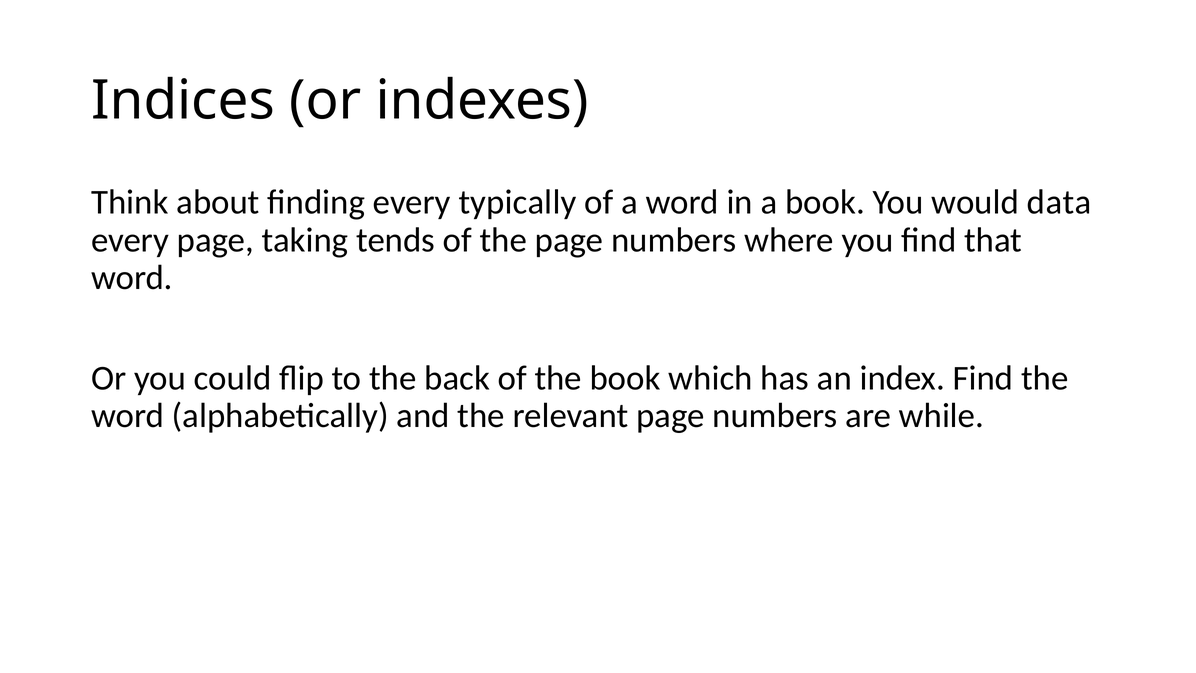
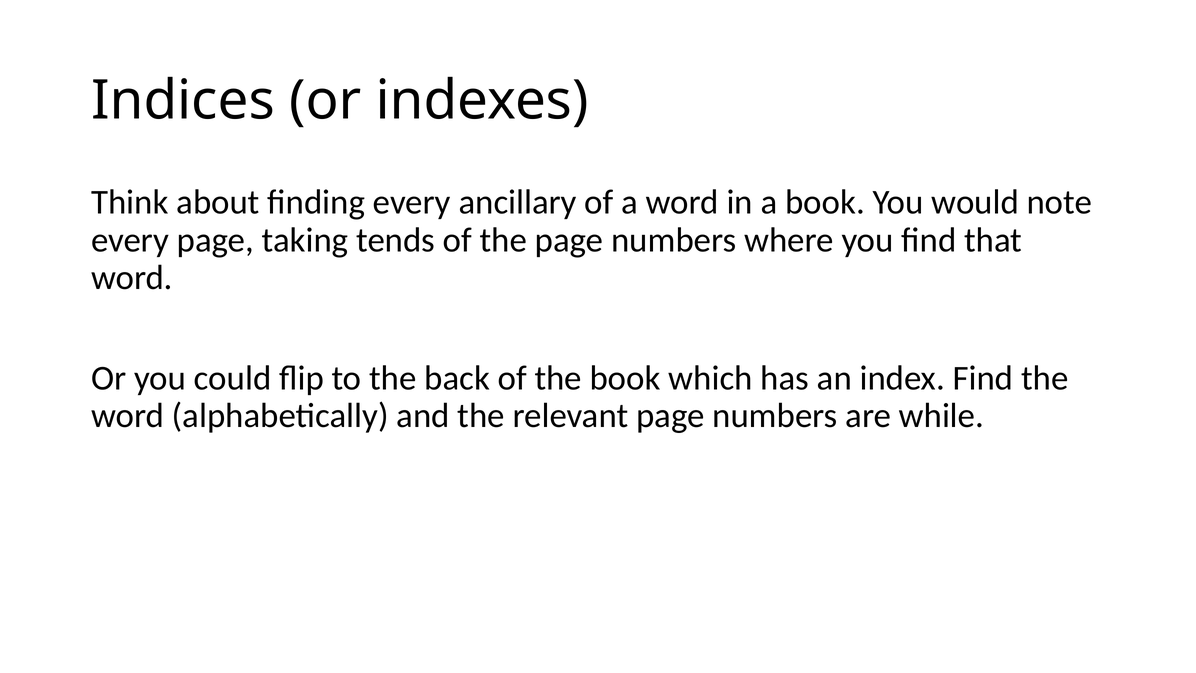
typically: typically -> ancillary
data: data -> note
